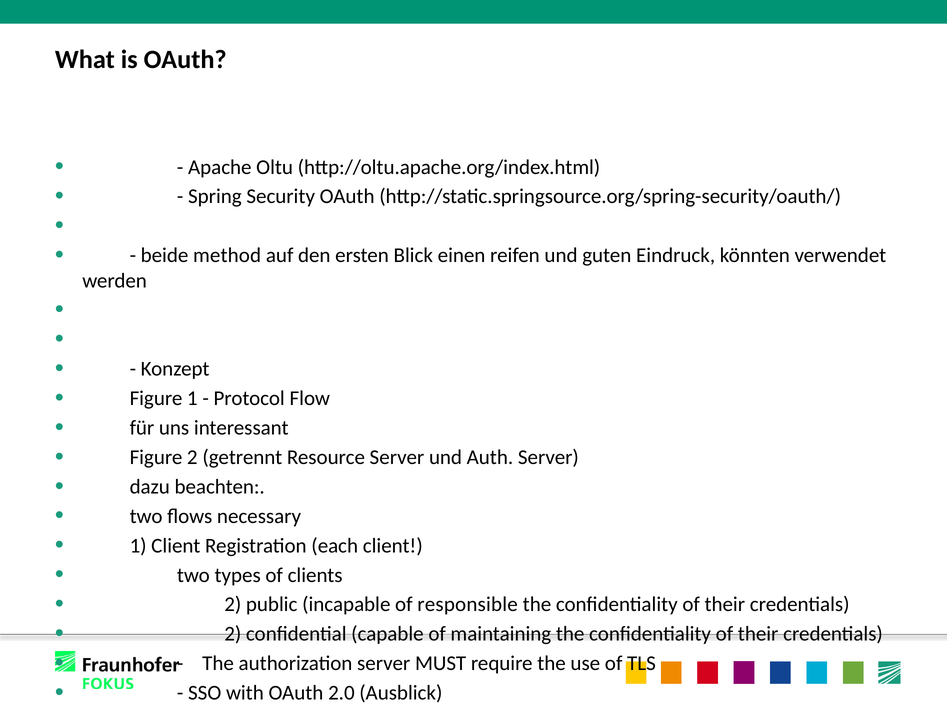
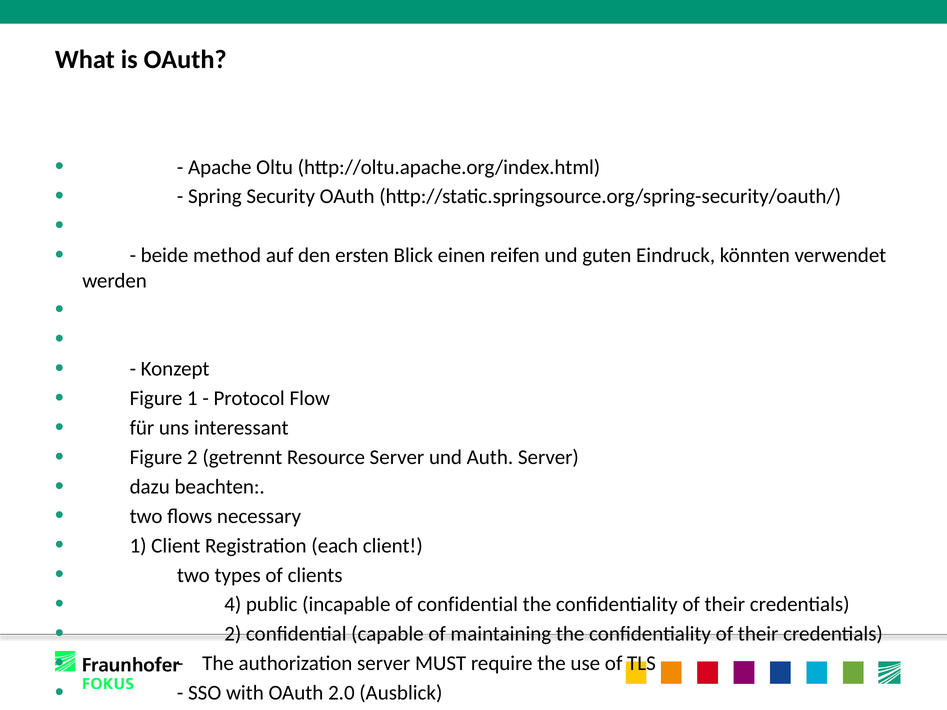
2 at (233, 605): 2 -> 4
of responsible: responsible -> confidential
